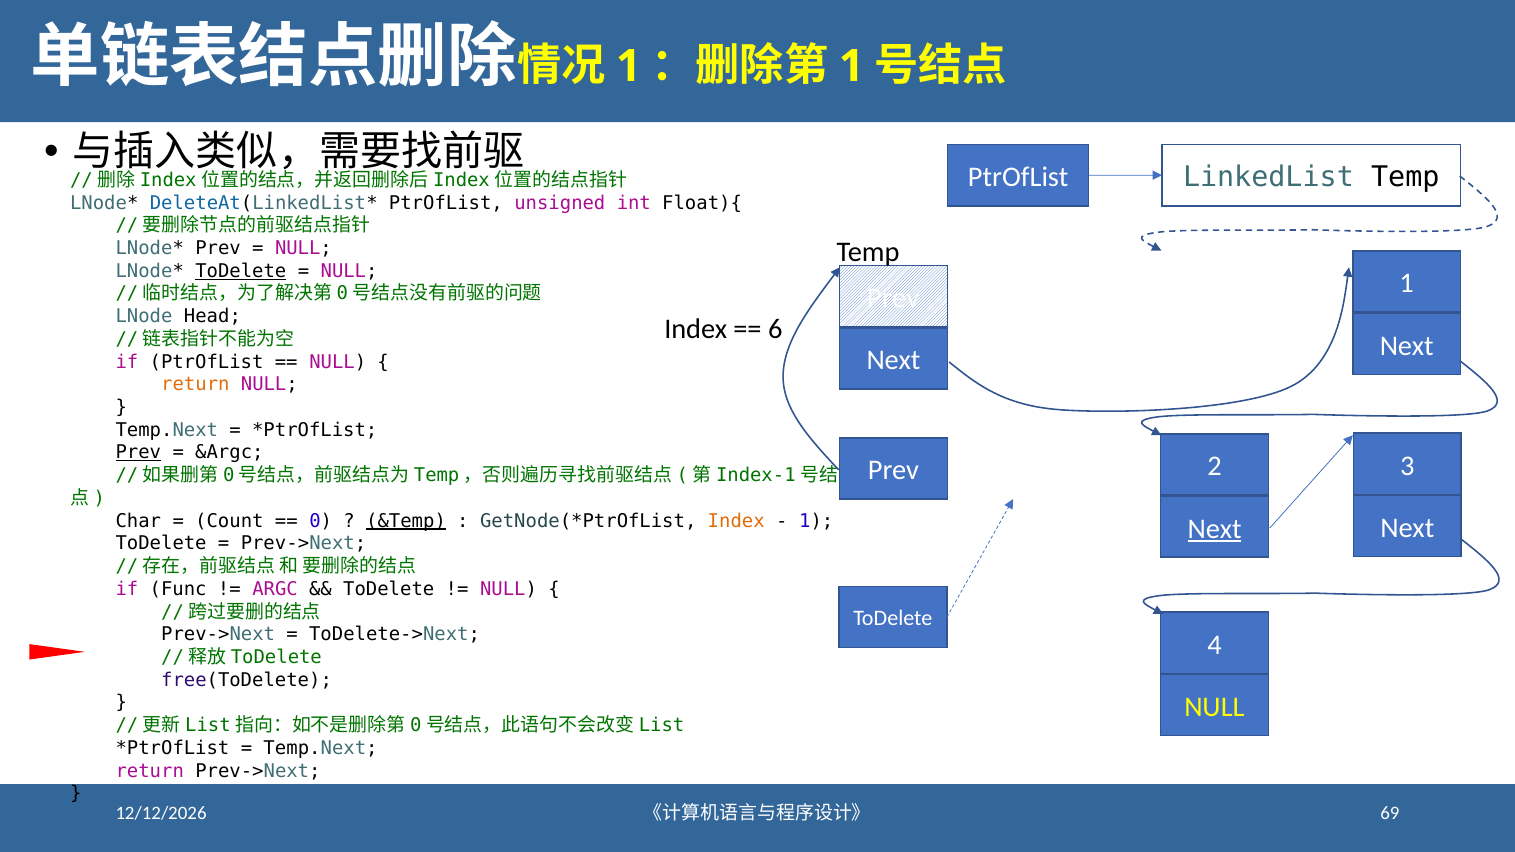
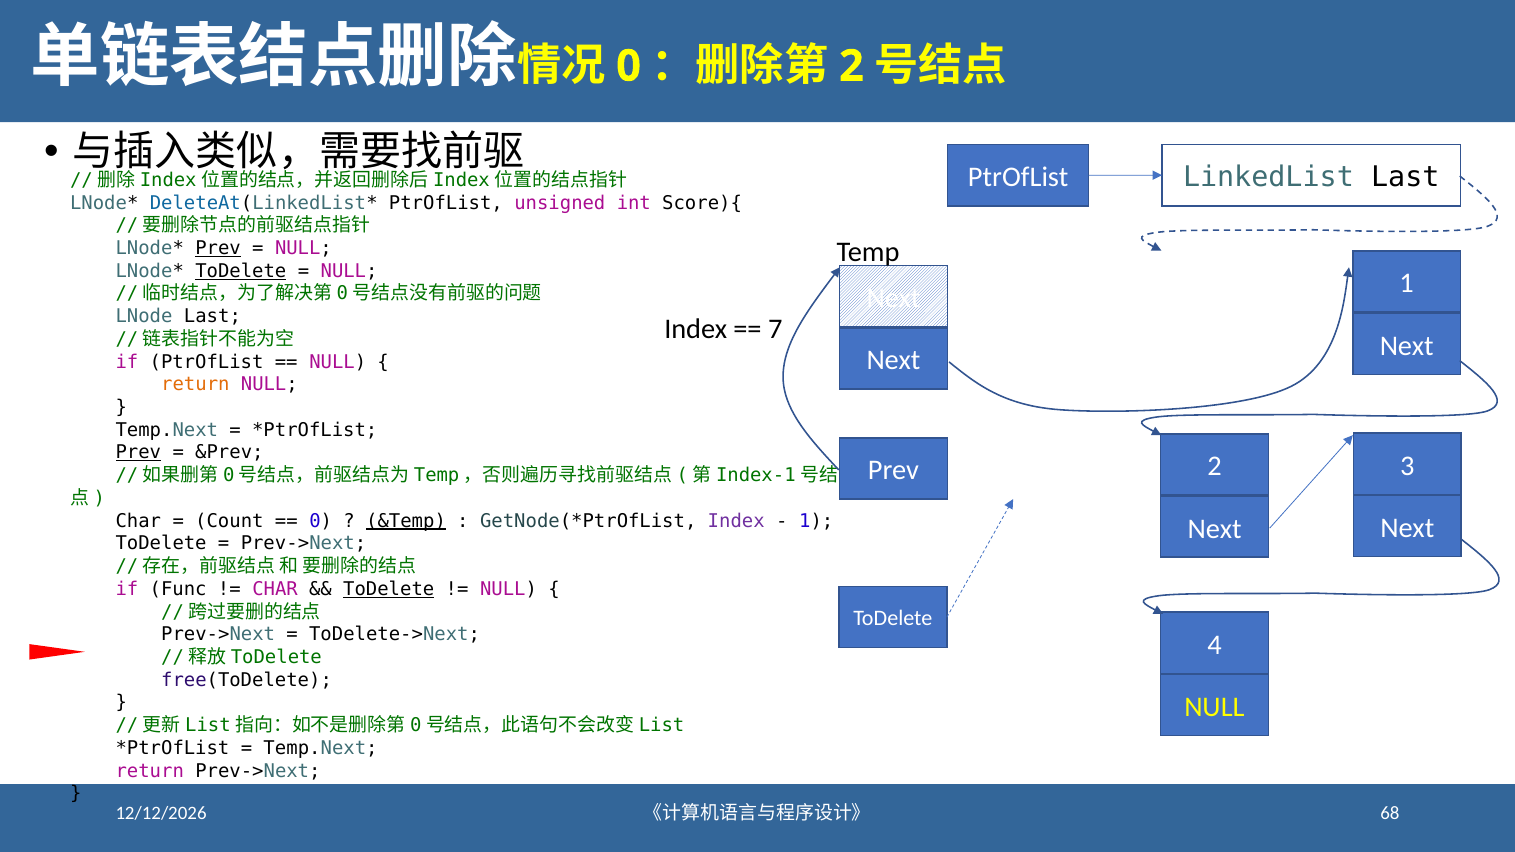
1 at (629, 66): 1 -> 0
1 at (851, 66): 1 -> 2
LinkedList Temp: Temp -> Last
Float){: Float){ -> Score){
Prev at (218, 248) underline: none -> present
Prev at (893, 298): Prev -> Next
LNode Head: Head -> Last
6: 6 -> 7
&Argc: &Argc -> &Prev
Index at (736, 521) colour: orange -> purple
Next at (1215, 529) underline: present -> none
ARGC at (275, 589): ARGC -> CHAR
ToDelete at (389, 589) underline: none -> present
69: 69 -> 68
